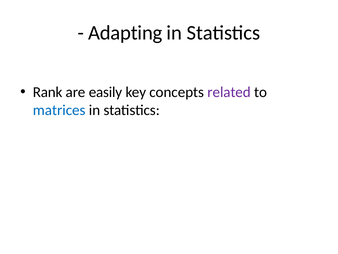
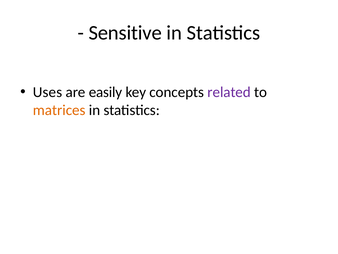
Adapting: Adapting -> Sensitive
Rank: Rank -> Uses
matrices colour: blue -> orange
